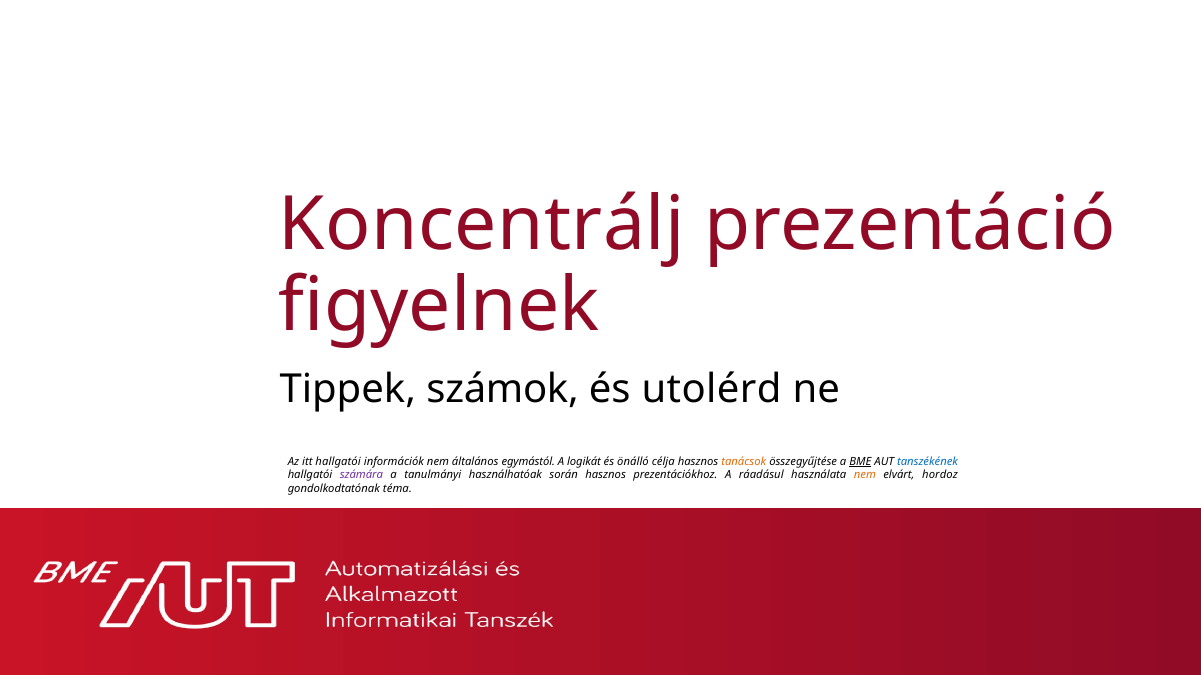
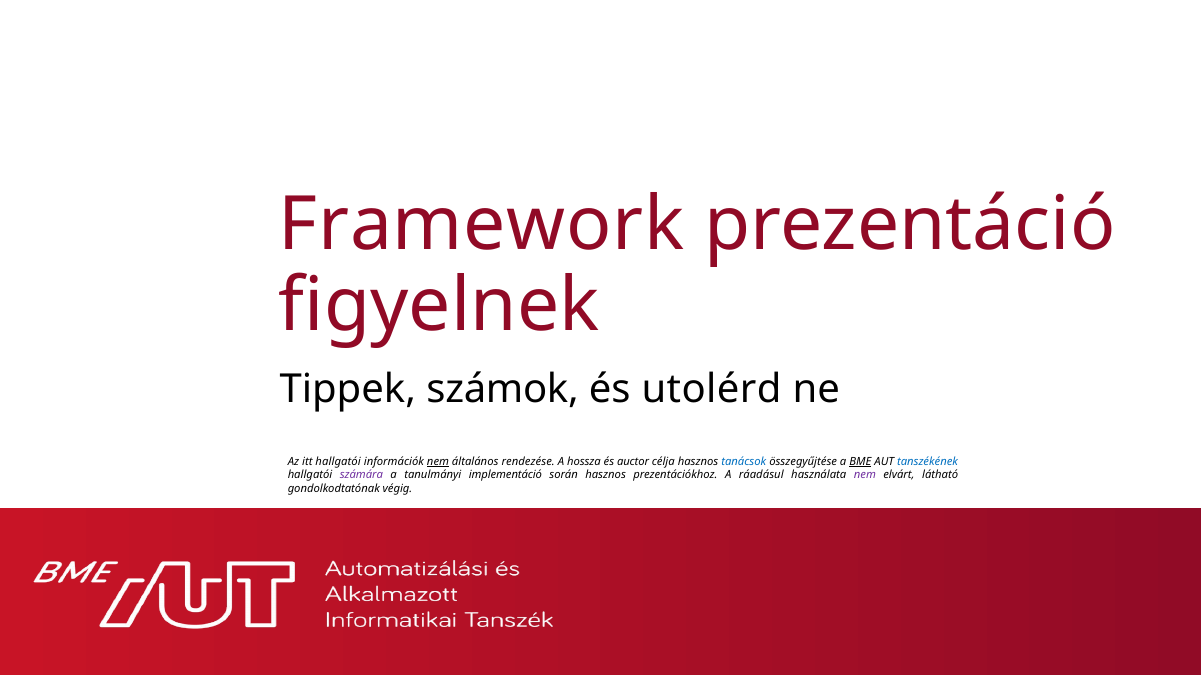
Koncentrálj: Koncentrálj -> Framework
nem at (438, 462) underline: none -> present
egymástól: egymástól -> rendezése
logikát: logikát -> hossza
önálló: önálló -> auctor
tanácsok colour: orange -> blue
használhatóak: használhatóak -> implementáció
nem at (865, 475) colour: orange -> purple
hordoz: hordoz -> látható
téma: téma -> végig
